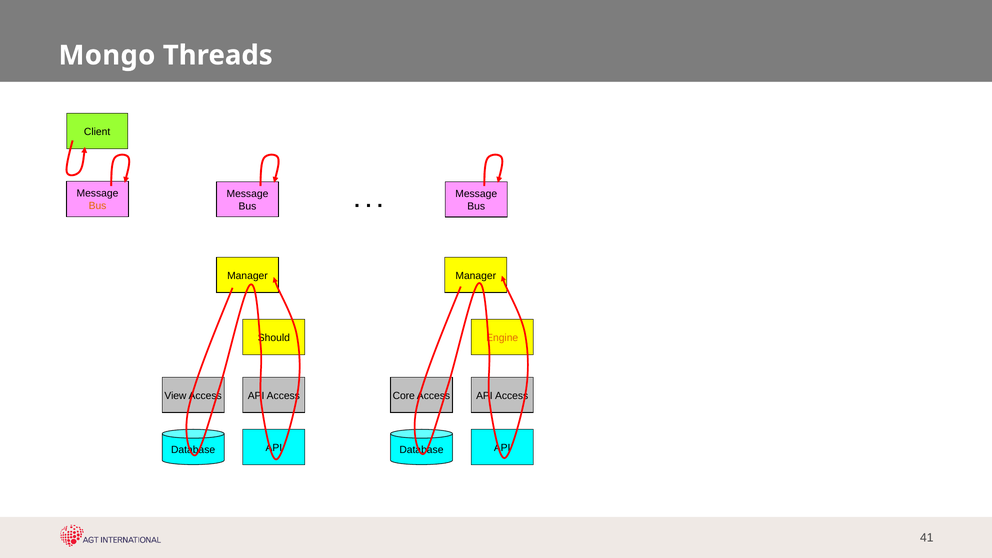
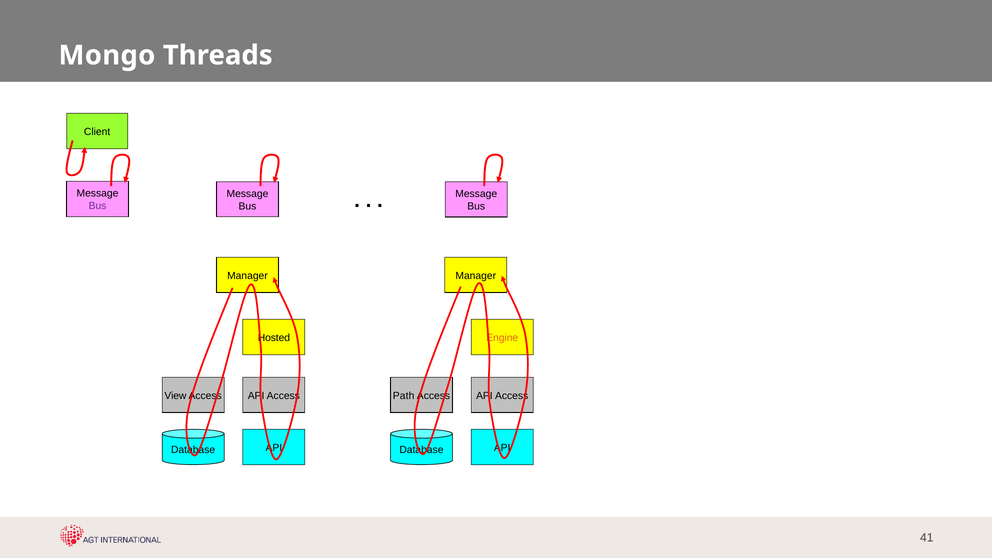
Bus at (98, 206) colour: orange -> purple
Should: Should -> Hosted
Core: Core -> Path
